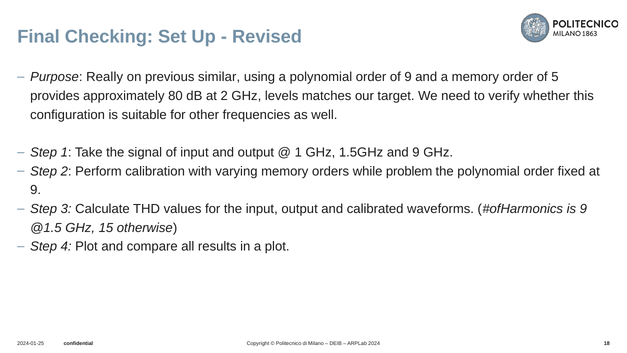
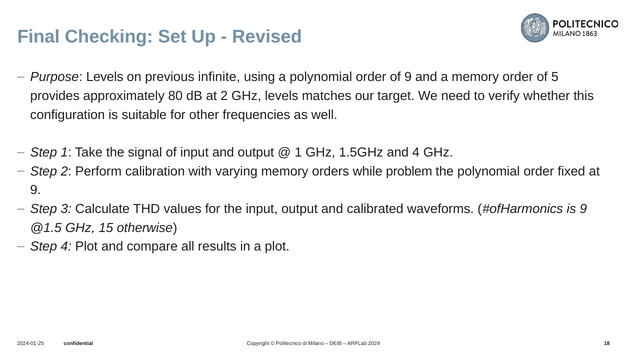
Purpose Really: Really -> Levels
similar: similar -> infinite
and 9: 9 -> 4
